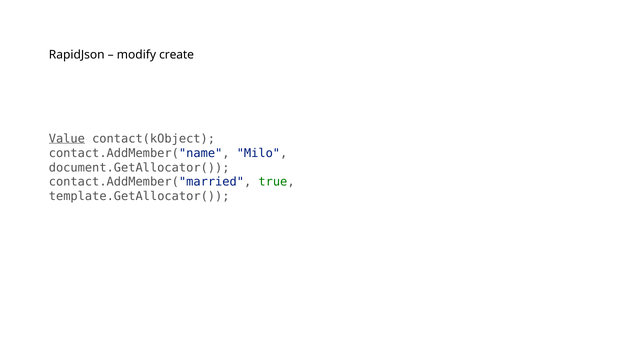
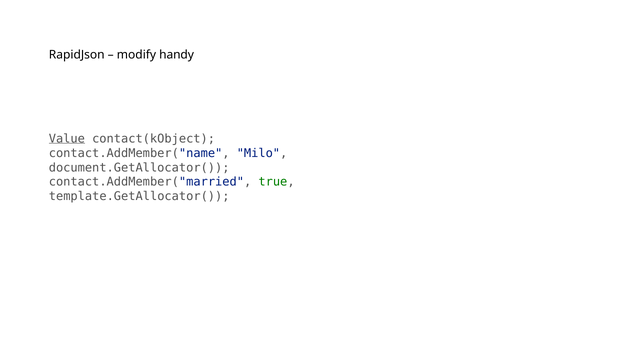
create: create -> handy
